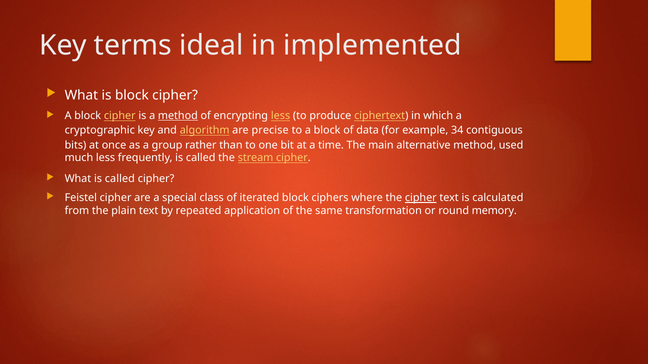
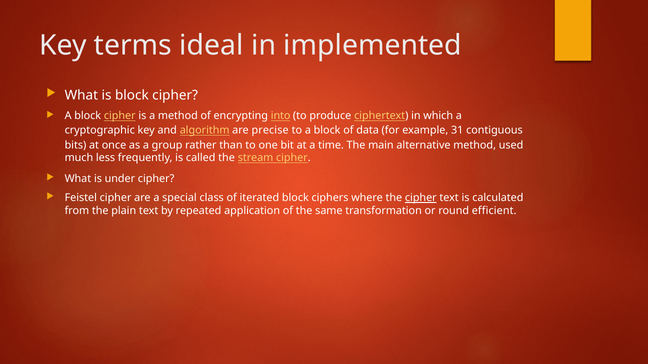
method at (178, 116) underline: present -> none
encrypting less: less -> into
34: 34 -> 31
What is called: called -> under
memory: memory -> efficient
